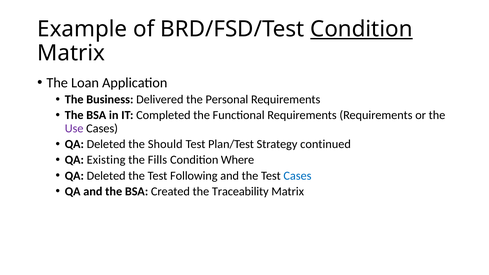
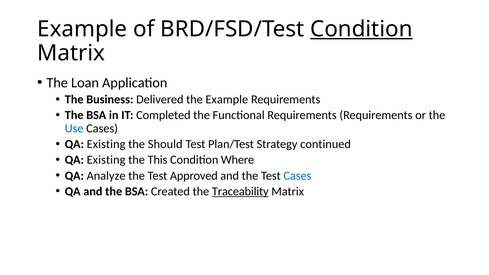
the Personal: Personal -> Example
Use colour: purple -> blue
Deleted at (106, 144): Deleted -> Existing
Fills: Fills -> This
Deleted at (106, 176): Deleted -> Analyze
Following: Following -> Approved
Traceability underline: none -> present
